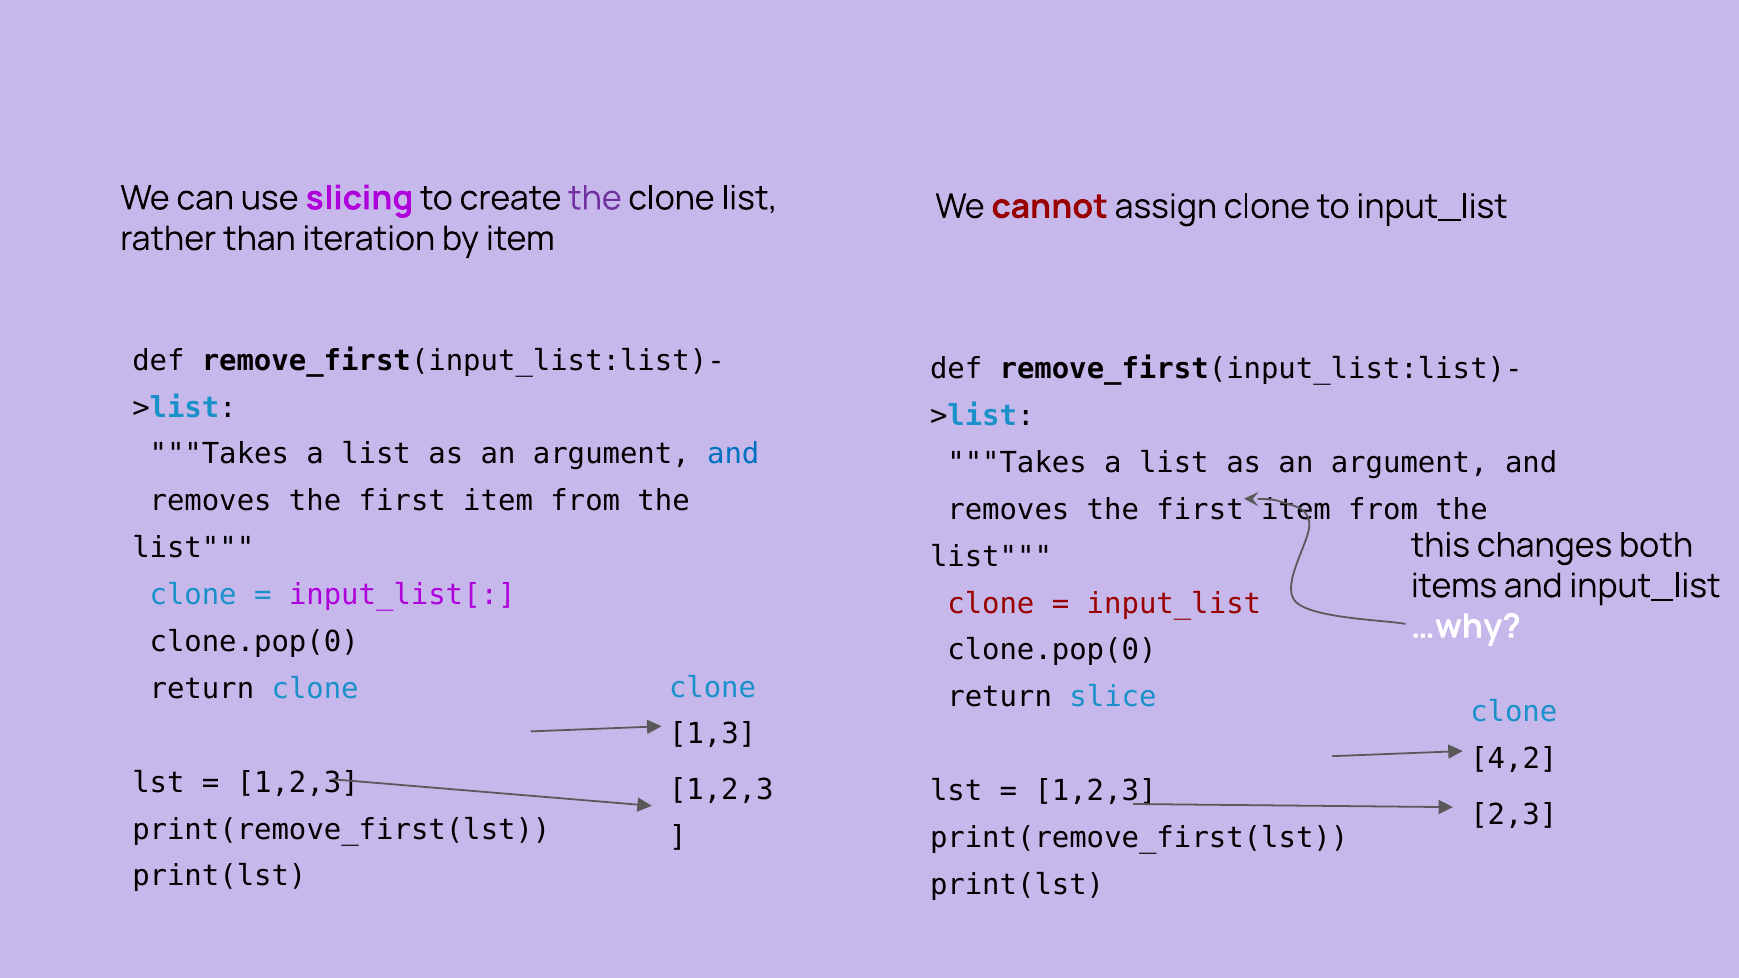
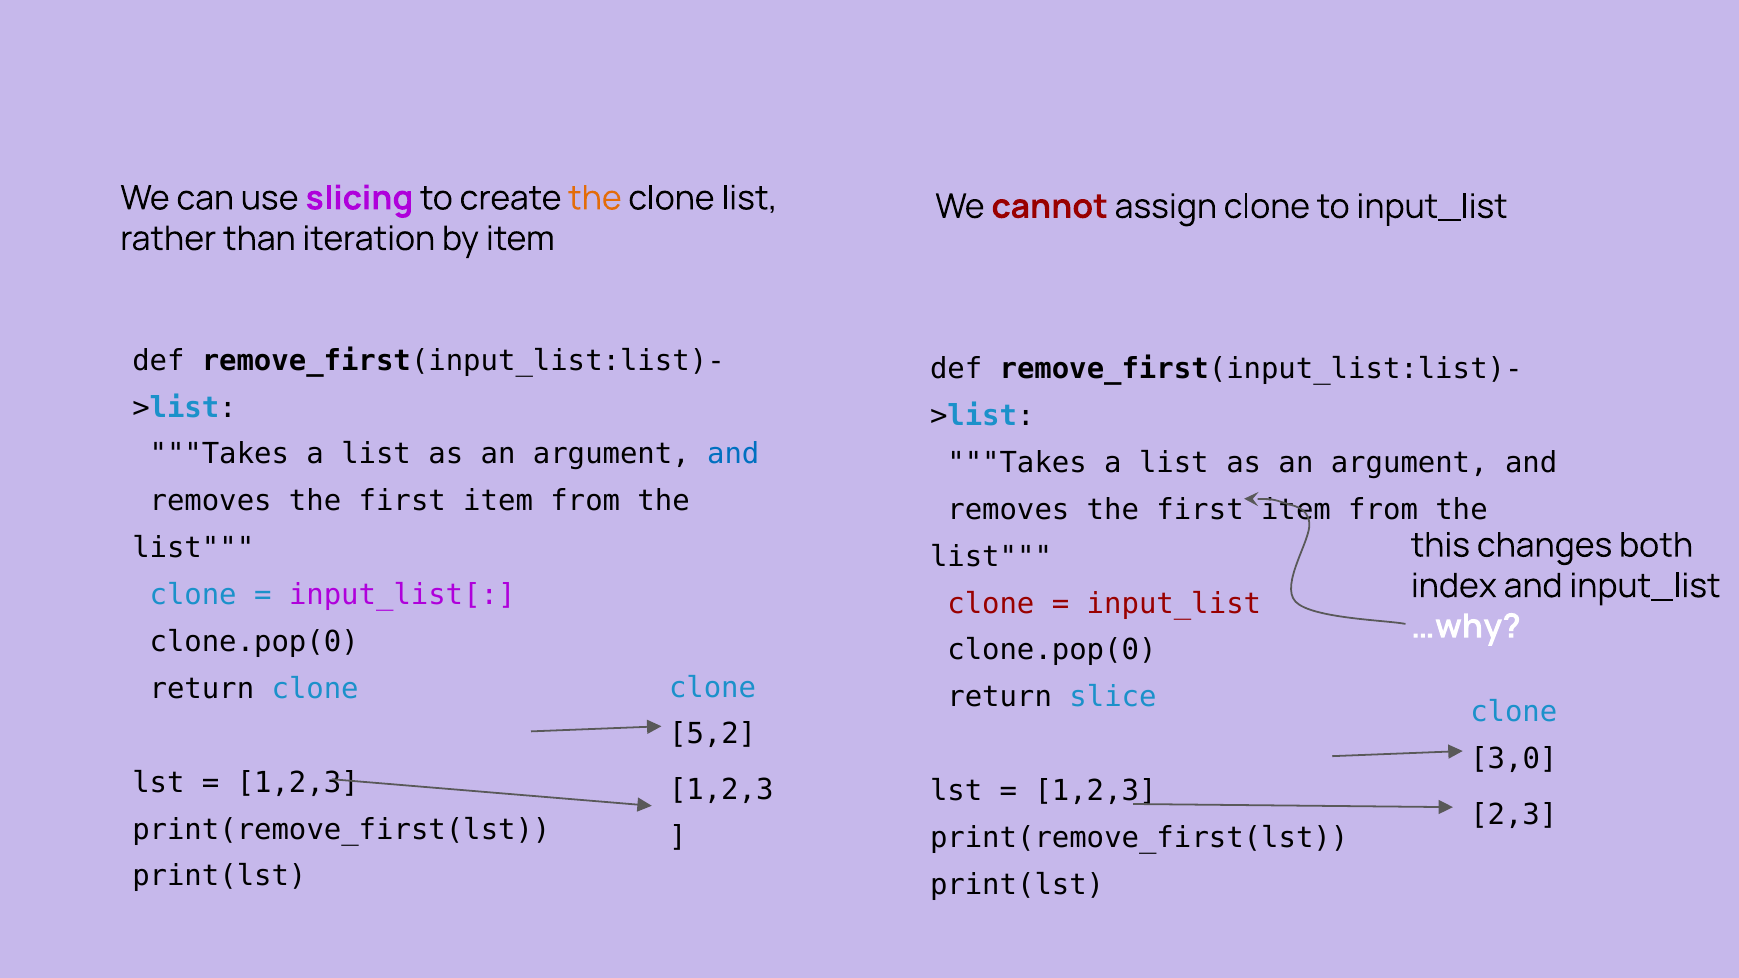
the at (595, 198) colour: purple -> orange
items: items -> index
1,3: 1,3 -> 5,2
4,2: 4,2 -> 3,0
